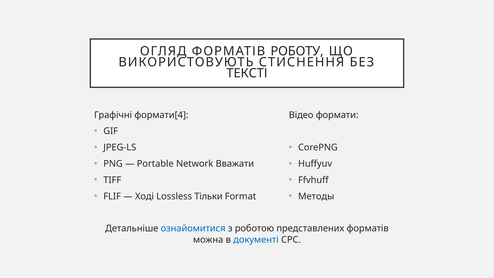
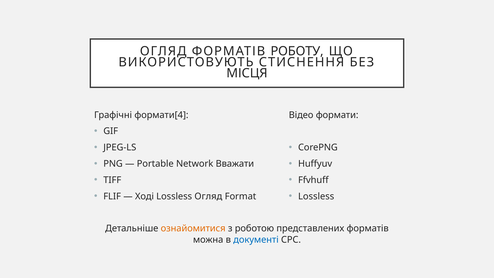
ТЕКСТІ: ТЕКСТІ -> МІСЦЯ
Lossless Тільки: Тільки -> Огляд
Методы at (316, 196): Методы -> Lossless
ознайомитися colour: blue -> orange
